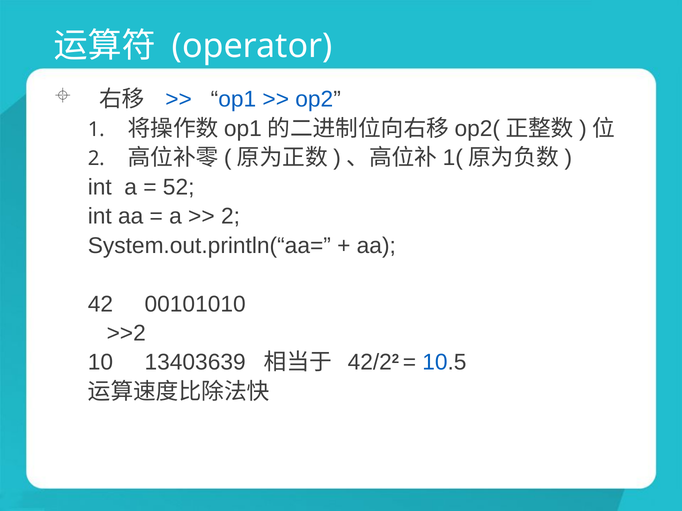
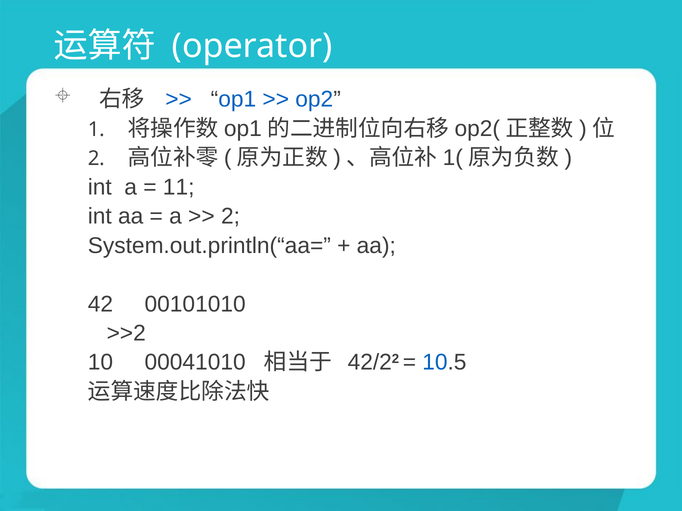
52: 52 -> 11
13403639: 13403639 -> 00041010
